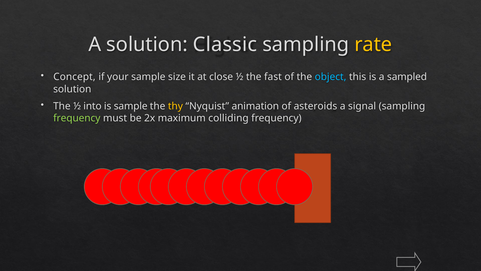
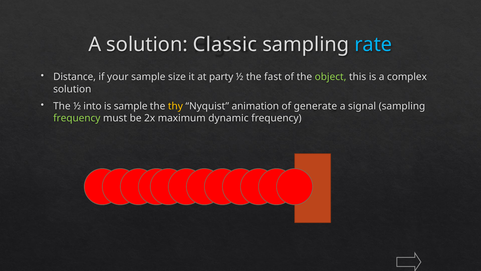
rate colour: yellow -> light blue
Concept: Concept -> Distance
close: close -> party
object colour: light blue -> light green
sampled: sampled -> complex
asteroids: asteroids -> generate
colliding: colliding -> dynamic
